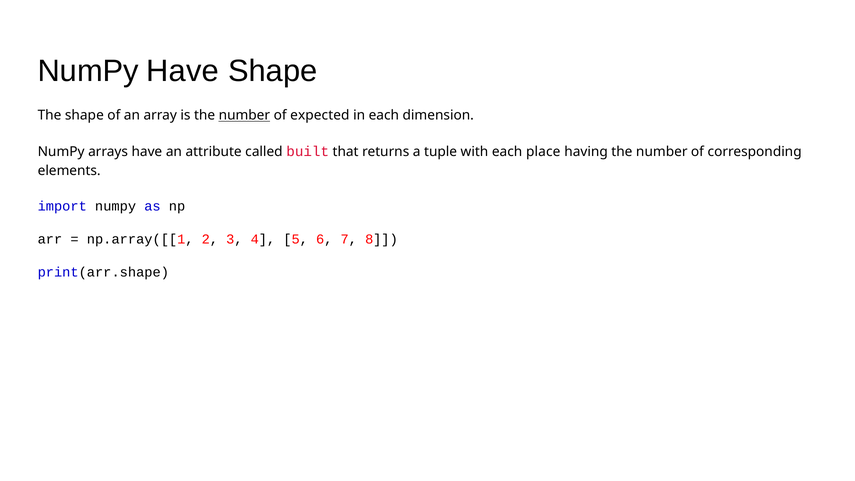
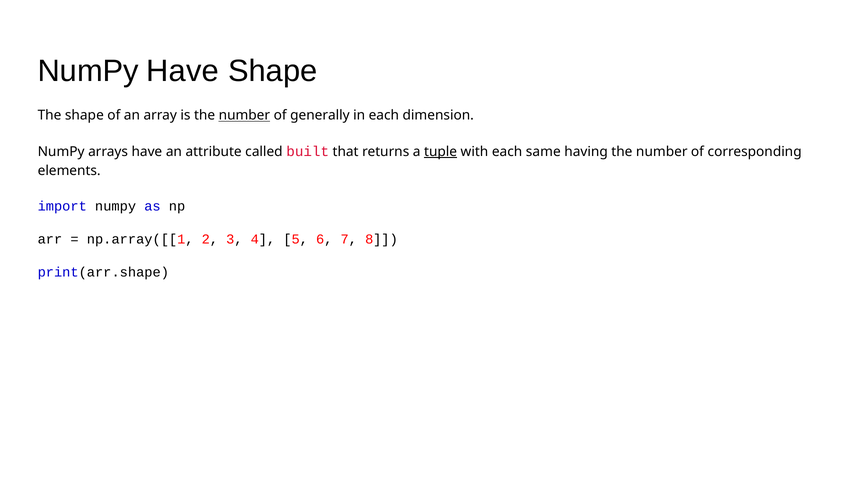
expected: expected -> generally
tuple underline: none -> present
place: place -> same
